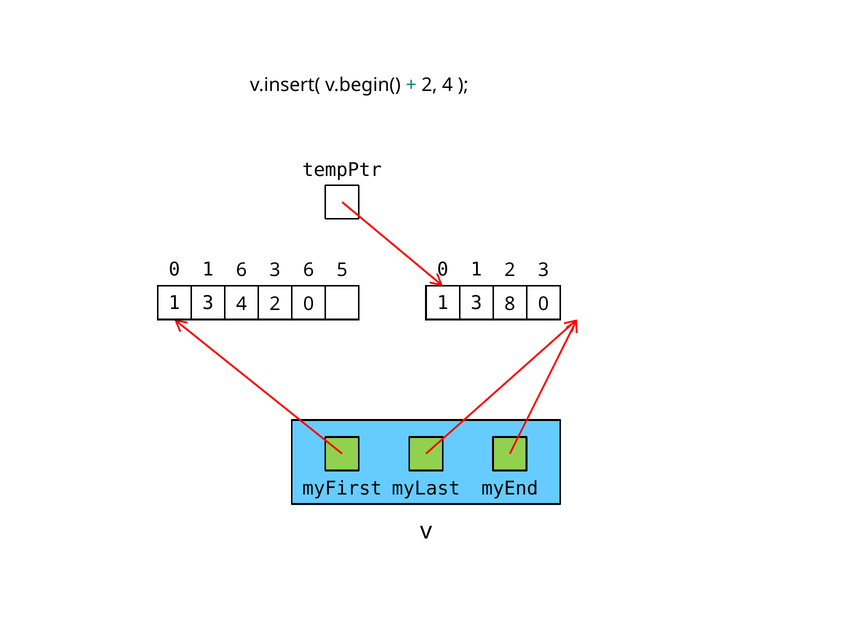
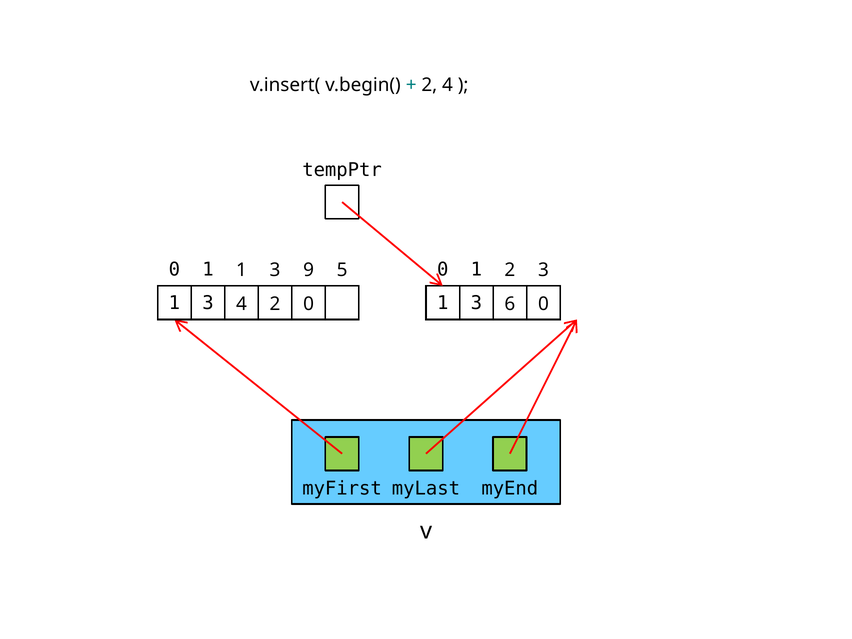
1 6: 6 -> 1
3 6: 6 -> 9
8: 8 -> 6
